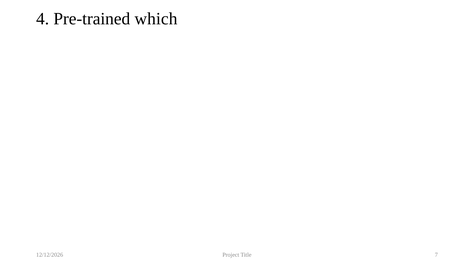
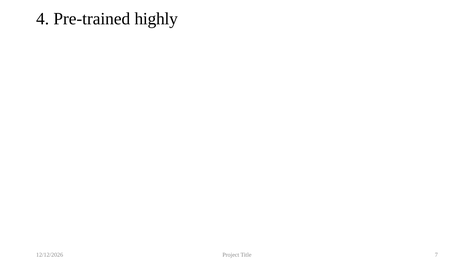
which: which -> highly
